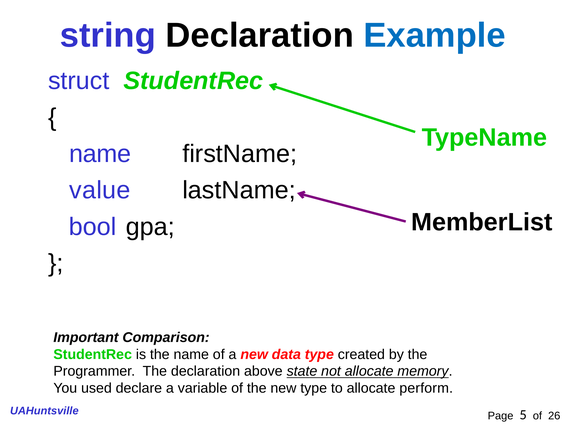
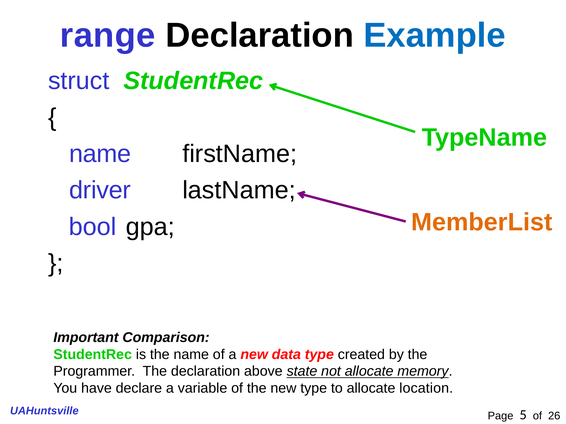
string: string -> range
value: value -> driver
MemberList colour: black -> orange
used: used -> have
perform: perform -> location
